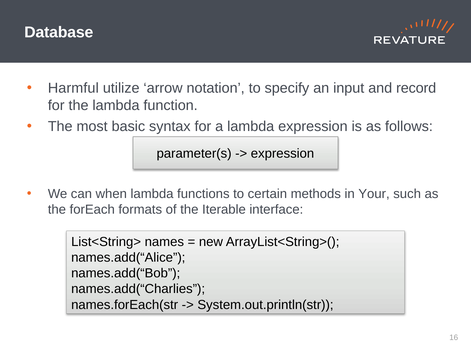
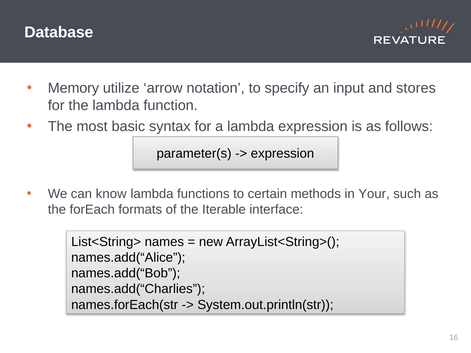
Harmful: Harmful -> Memory
record: record -> stores
when: when -> know
